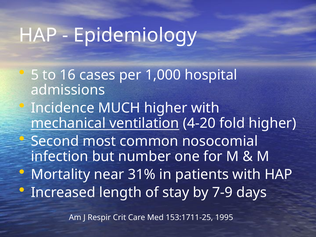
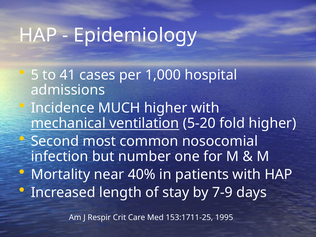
16: 16 -> 41
4-20: 4-20 -> 5-20
31%: 31% -> 40%
